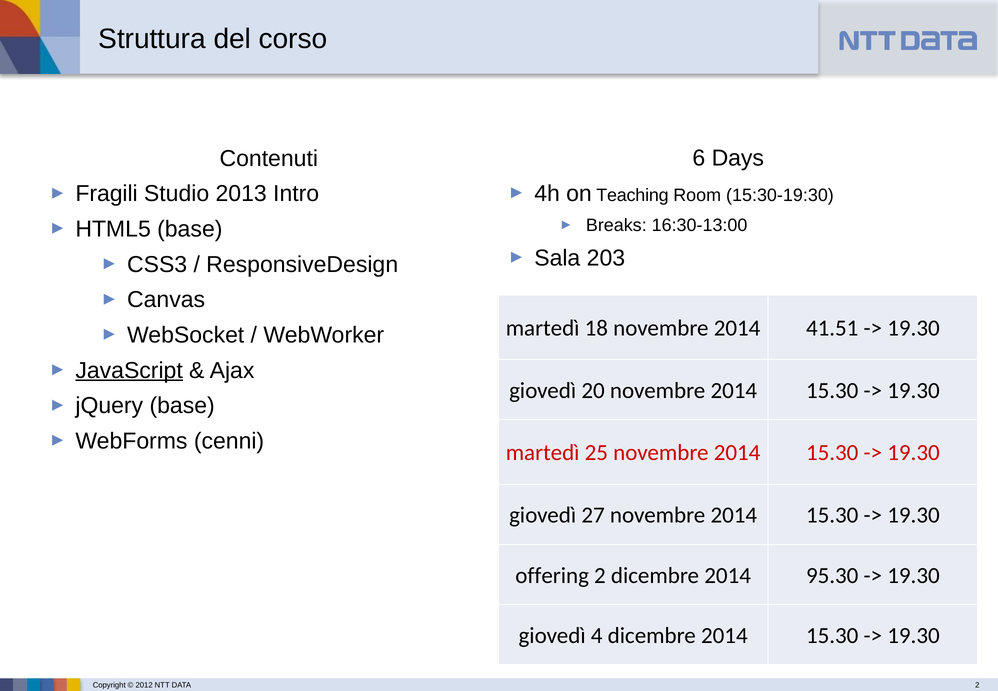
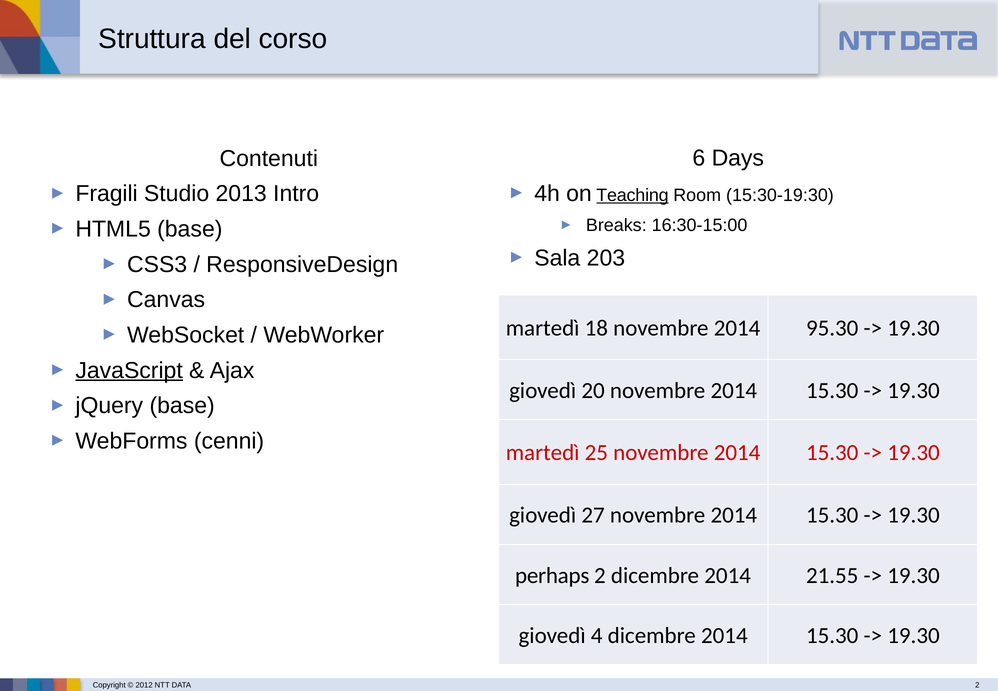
Teaching underline: none -> present
16:30-13:00: 16:30-13:00 -> 16:30-15:00
41.51: 41.51 -> 95.30
offering: offering -> perhaps
95.30: 95.30 -> 21.55
